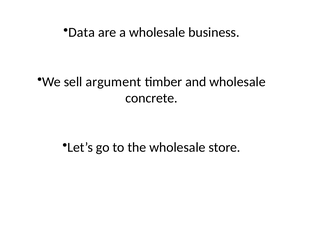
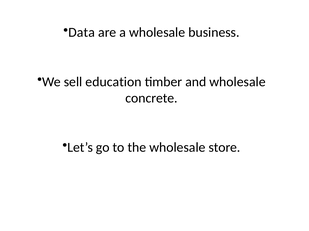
argument: argument -> education
